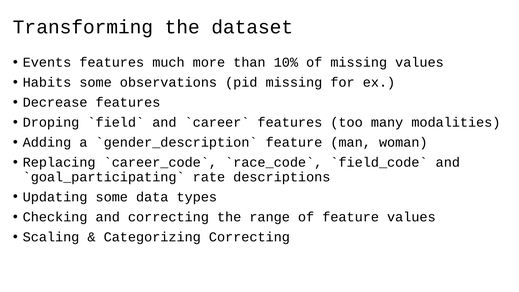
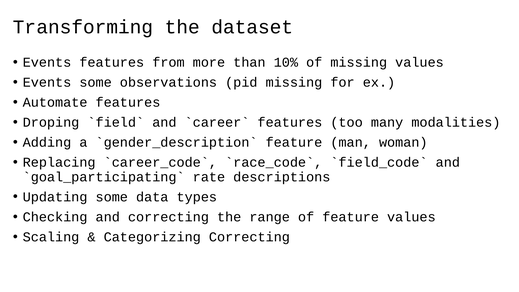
much: much -> from
Habits at (47, 82): Habits -> Events
Decrease: Decrease -> Automate
